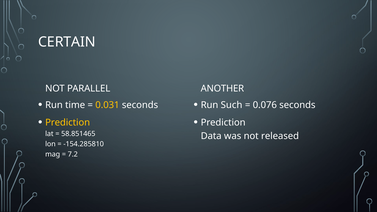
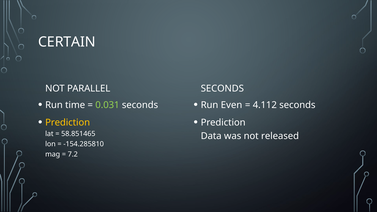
ANOTHER at (222, 88): ANOTHER -> SECONDS
0.031 colour: yellow -> light green
Such: Such -> Even
0.076: 0.076 -> 4.112
